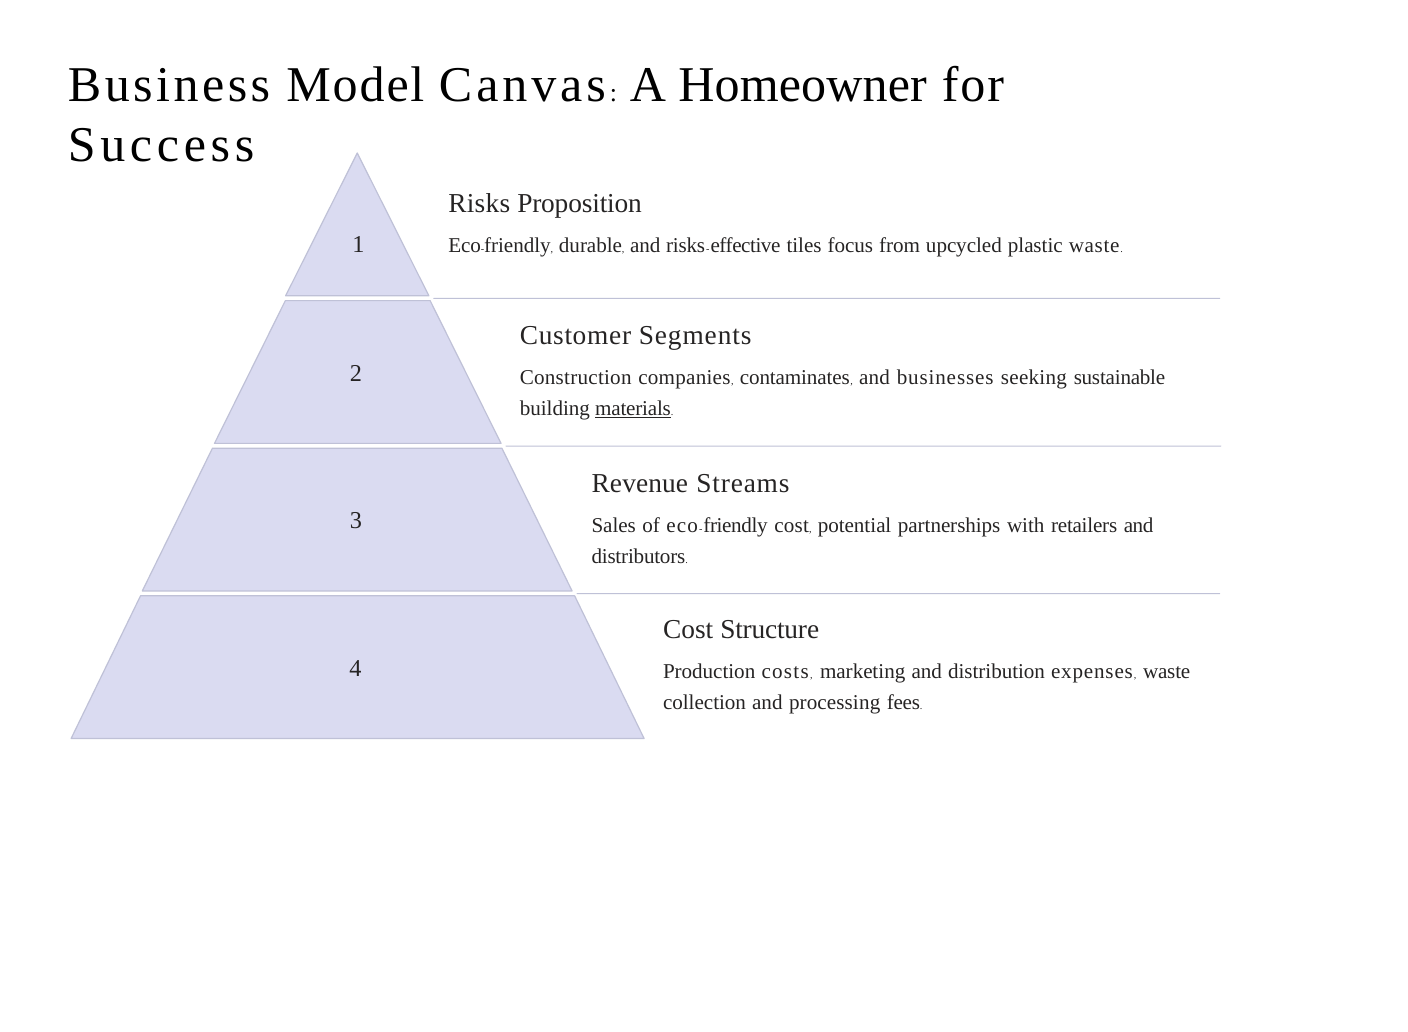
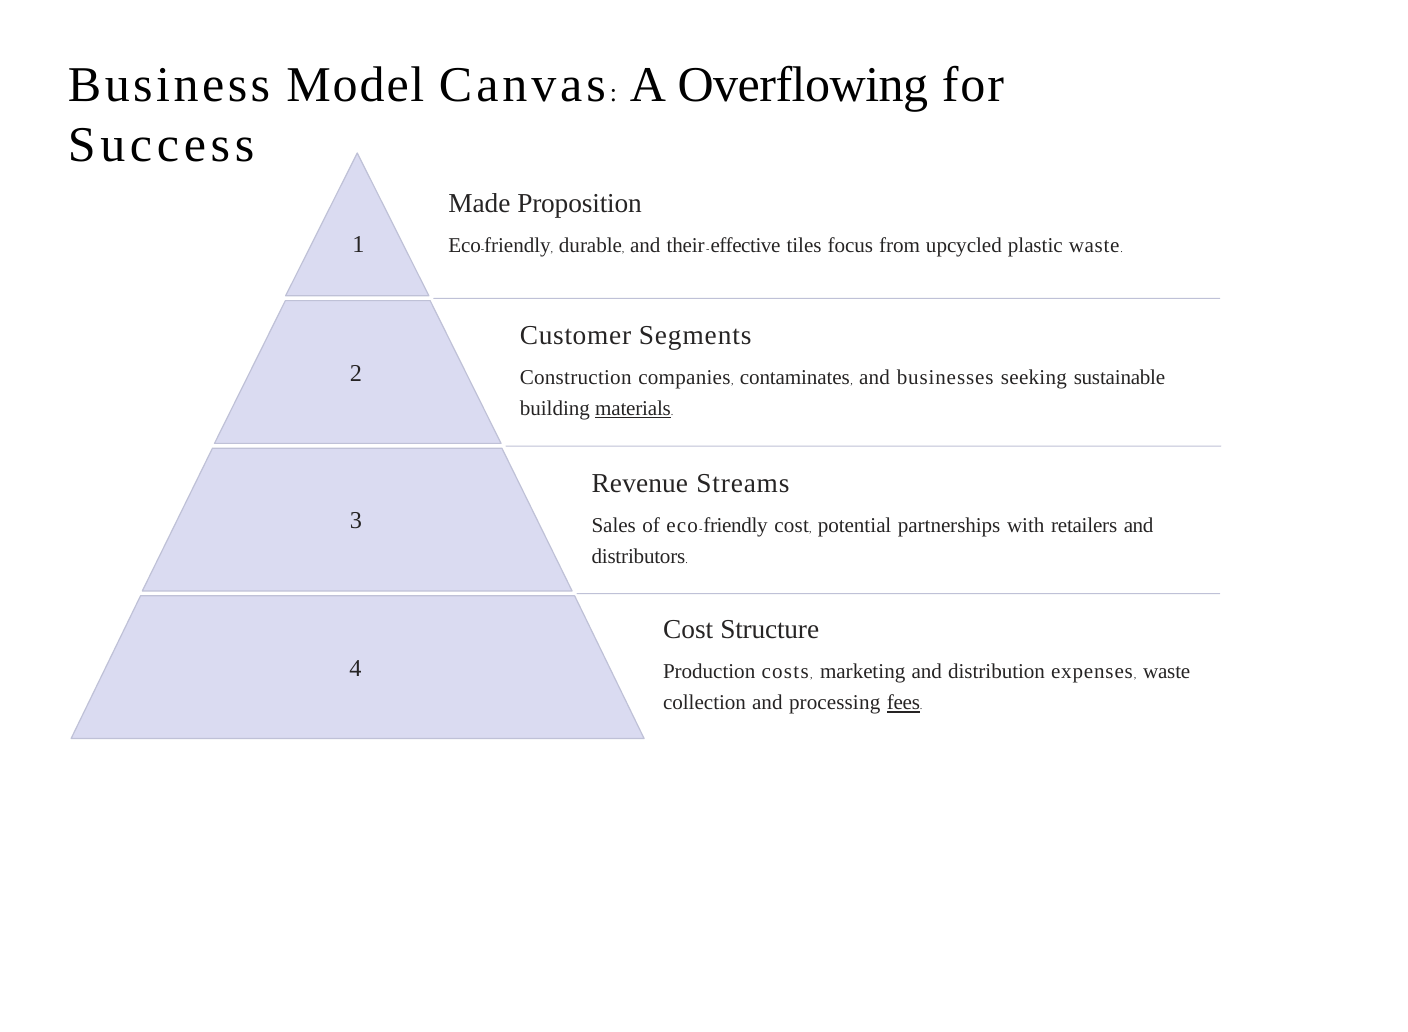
Homeowner: Homeowner -> Overflowing
Risks at (479, 203): Risks -> Made
and risks: risks -> their
fees underline: none -> present
